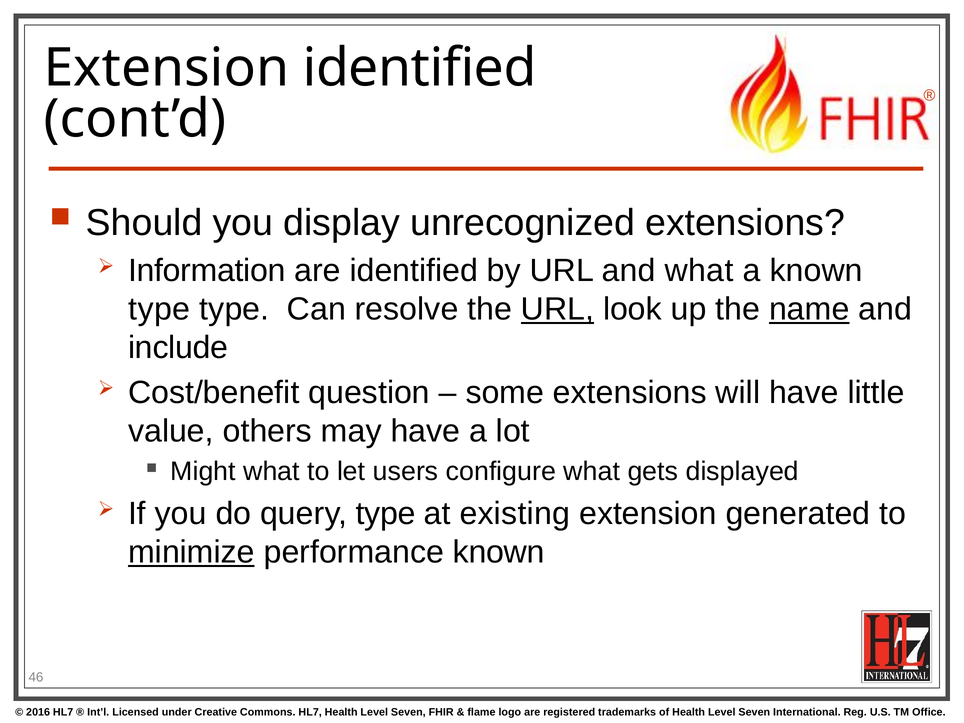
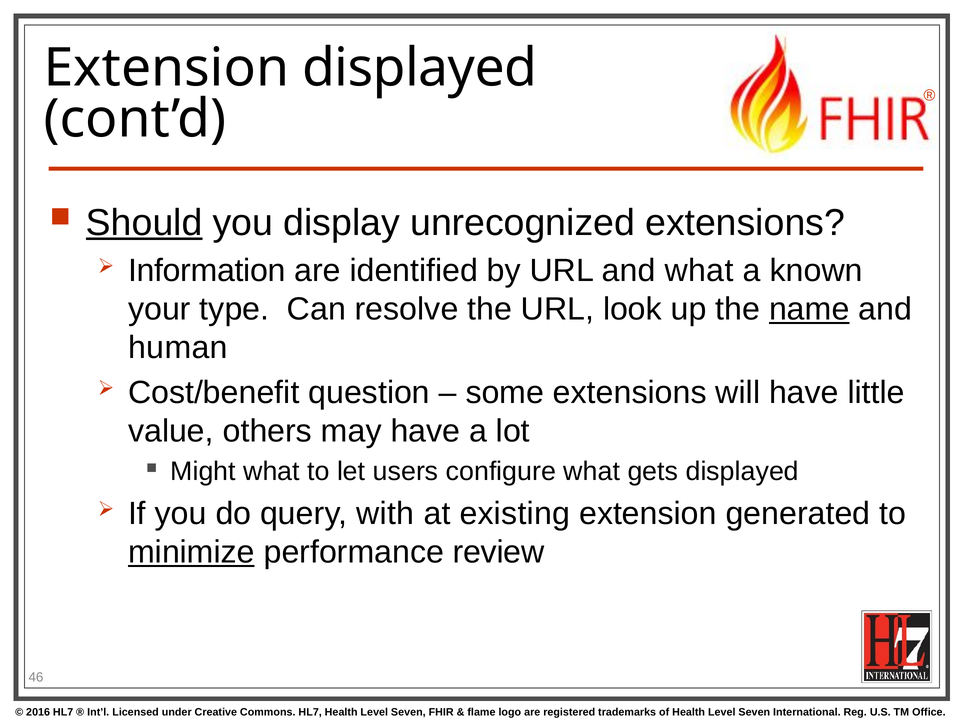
Extension identified: identified -> displayed
Should underline: none -> present
type at (159, 309): type -> your
URL at (557, 309) underline: present -> none
include: include -> human
query type: type -> with
performance known: known -> review
